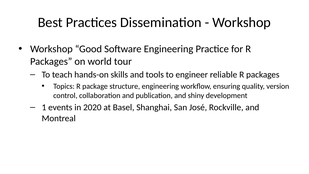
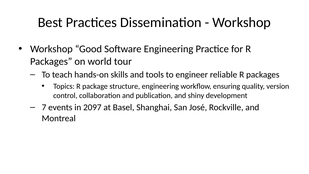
1: 1 -> 7
2020: 2020 -> 2097
